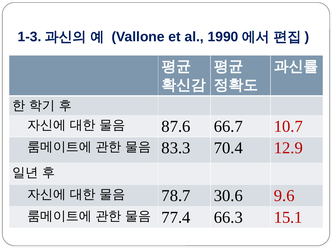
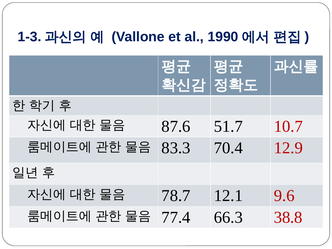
66.7: 66.7 -> 51.7
30.6: 30.6 -> 12.1
15.1: 15.1 -> 38.8
